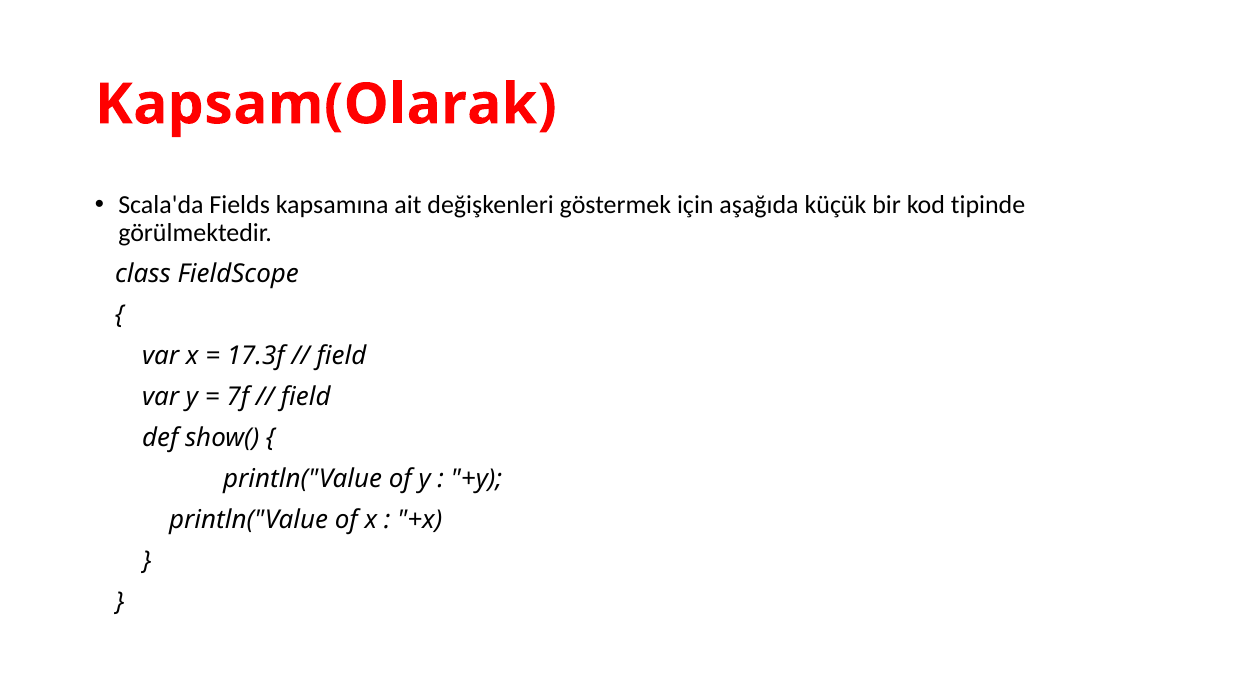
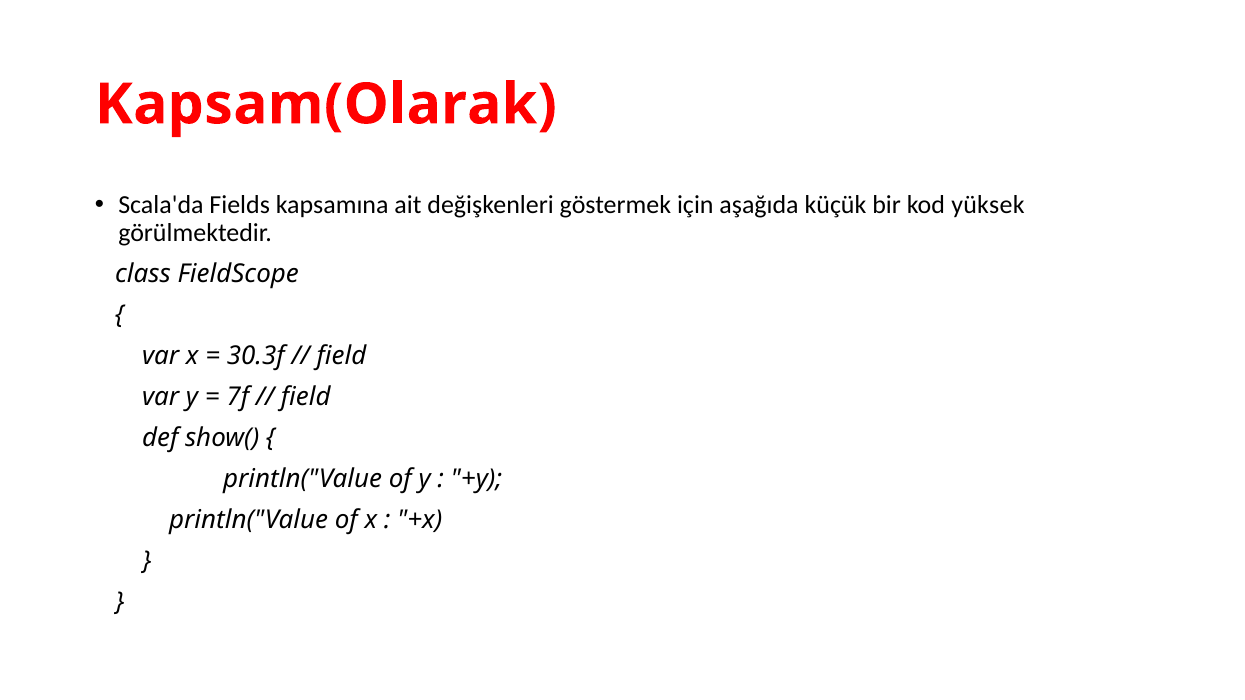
tipinde: tipinde -> yüksek
17.3f: 17.3f -> 30.3f
